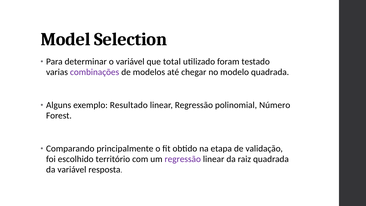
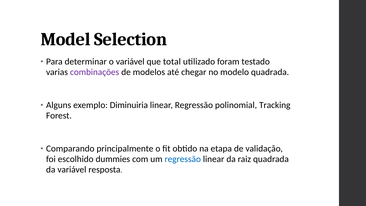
Resultado: Resultado -> Diminuiria
Número: Número -> Tracking
território: território -> dummies
regressão at (183, 159) colour: purple -> blue
